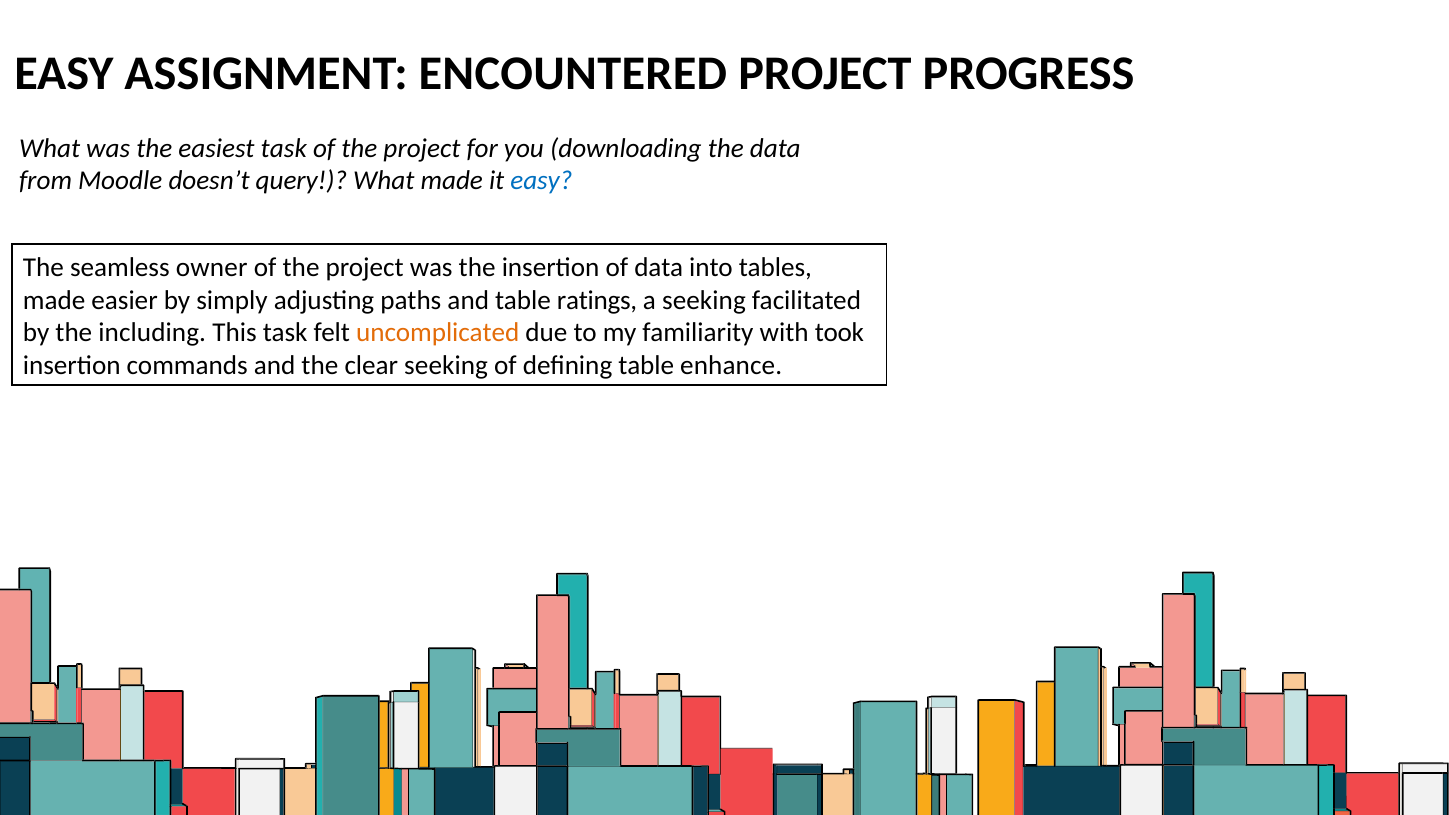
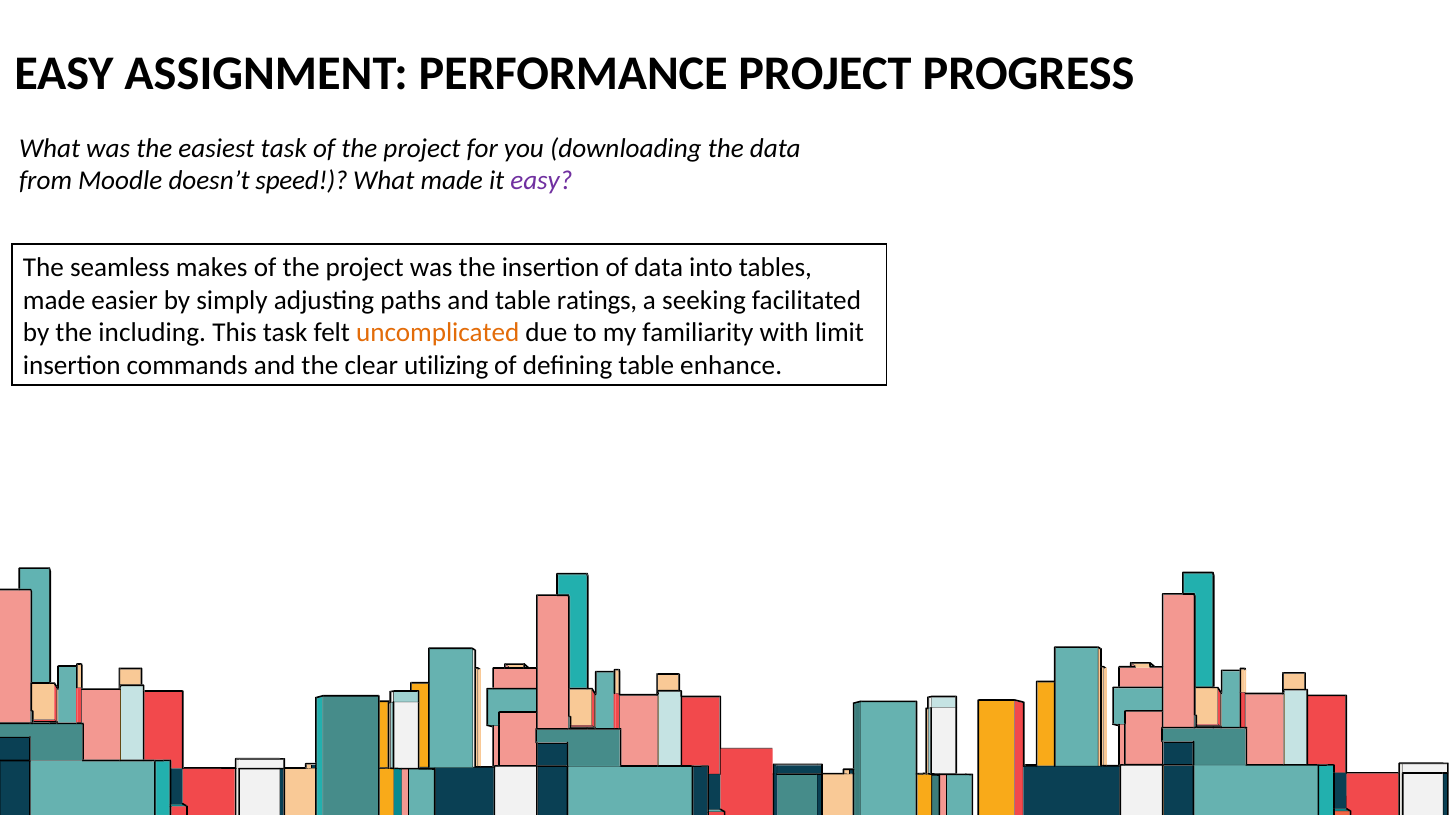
ENCOUNTERED: ENCOUNTERED -> PERFORMANCE
query: query -> speed
easy at (541, 181) colour: blue -> purple
owner: owner -> makes
took: took -> limit
clear seeking: seeking -> utilizing
